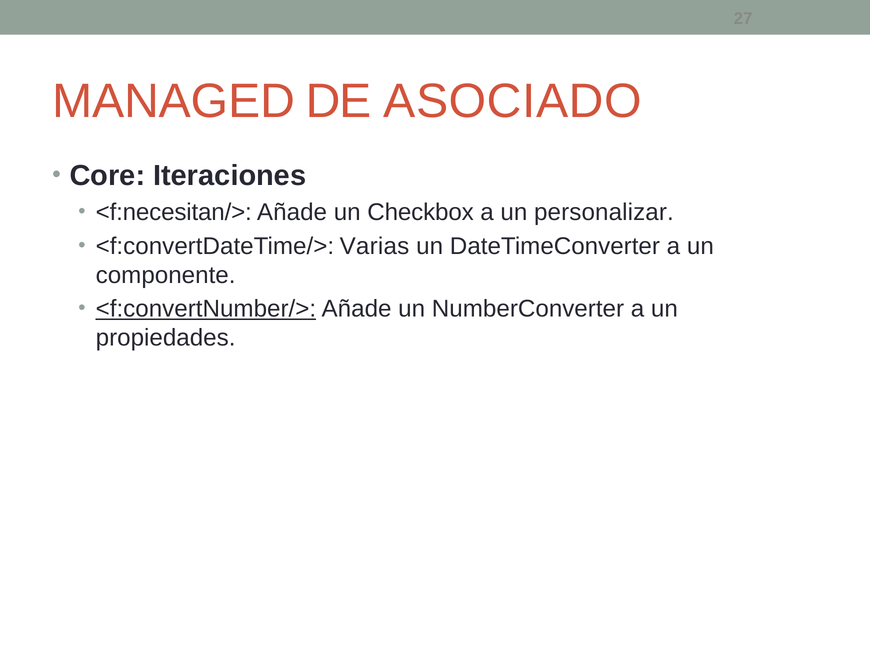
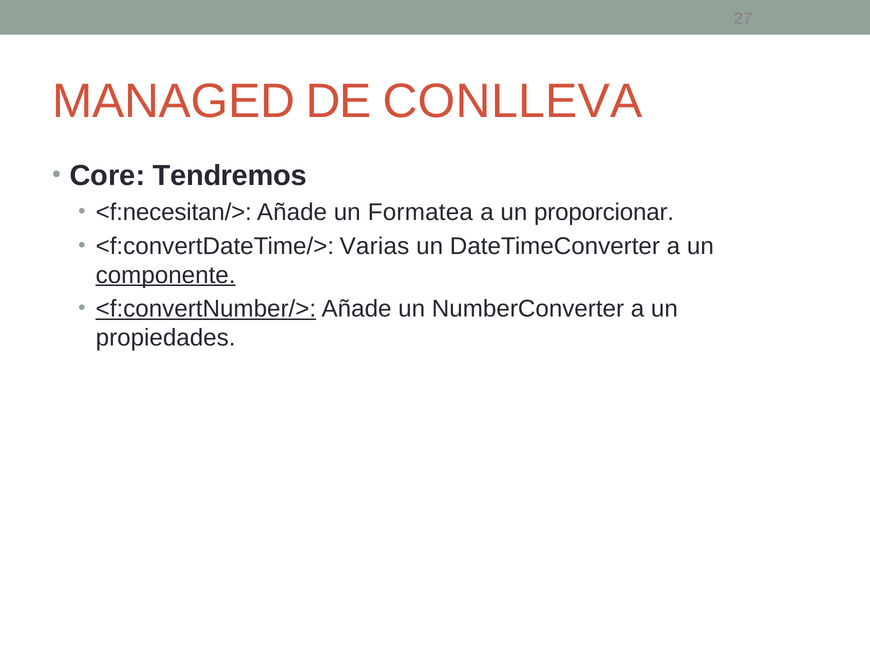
ASOCIADO: ASOCIADO -> CONLLEVA
Iteraciones: Iteraciones -> Tendremos
Checkbox: Checkbox -> Formatea
personalizar: personalizar -> proporcionar
componente underline: none -> present
